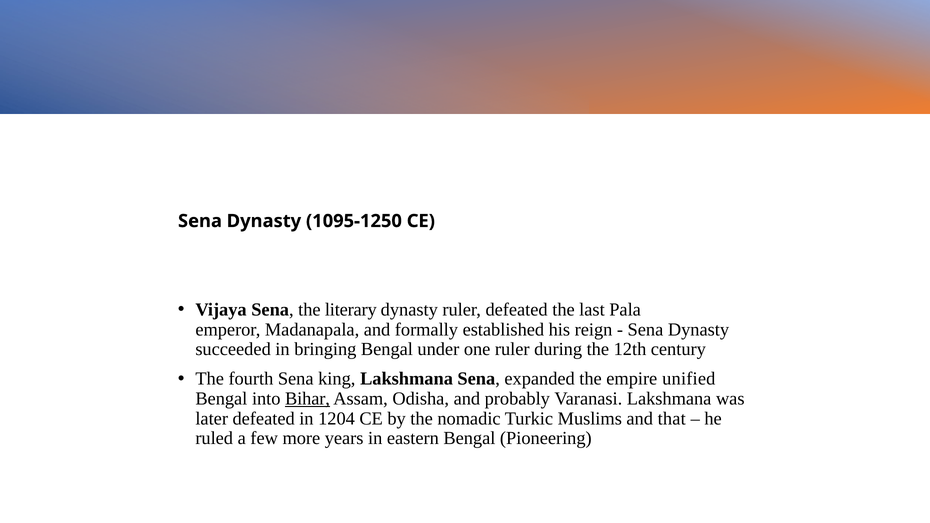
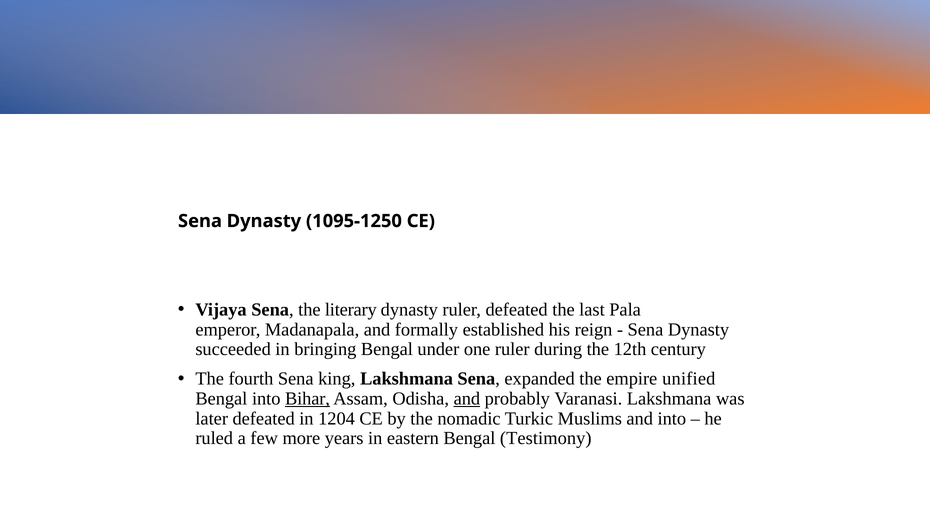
and at (467, 399) underline: none -> present
and that: that -> into
Pioneering: Pioneering -> Testimony
